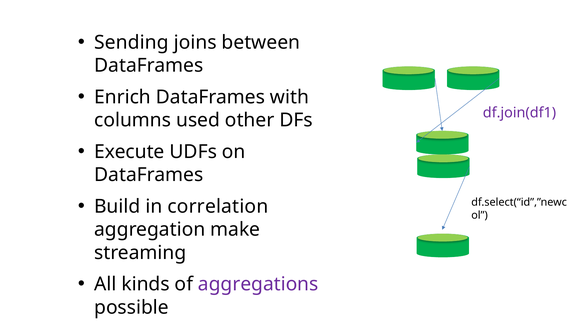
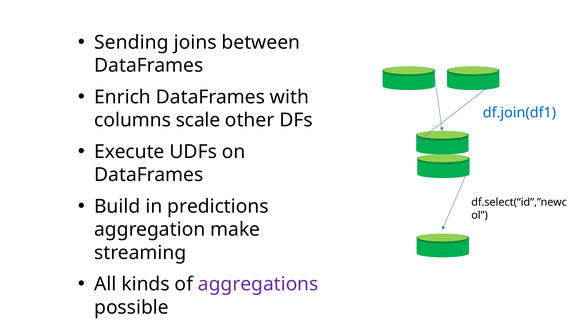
df.join(df1 colour: purple -> blue
used: used -> scale
correlation: correlation -> predictions
